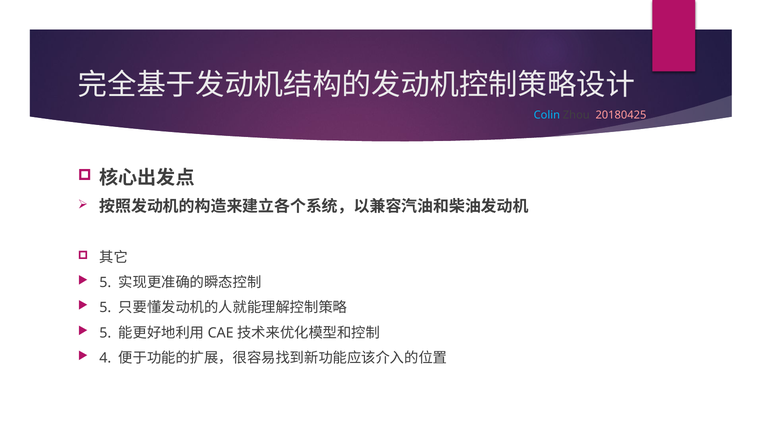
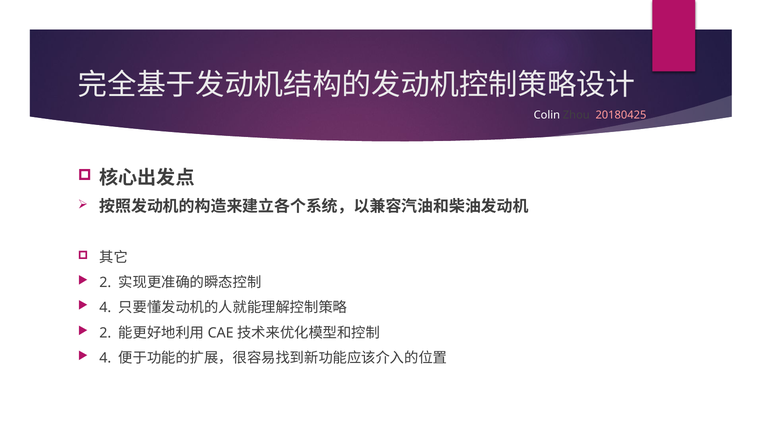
Colin colour: light blue -> white
5 at (105, 283): 5 -> 2
5 at (105, 308): 5 -> 4
5 at (105, 333): 5 -> 2
